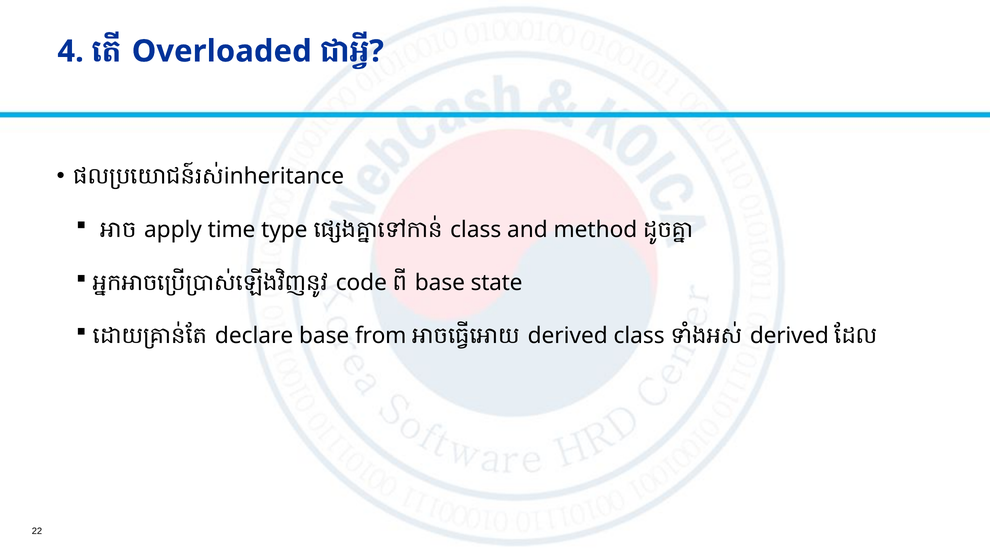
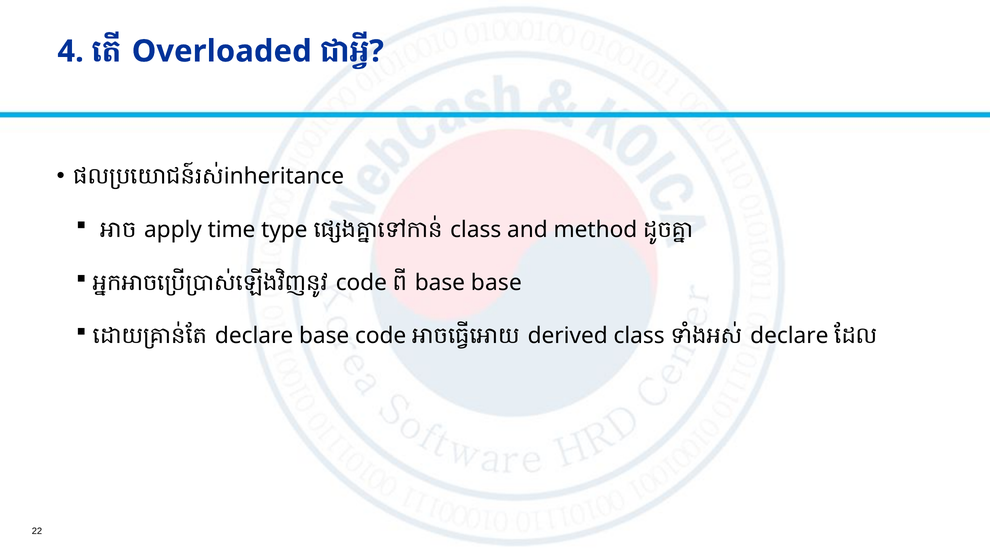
base state: state -> base
base from: from -> code
derived at (789, 336): derived -> declare
